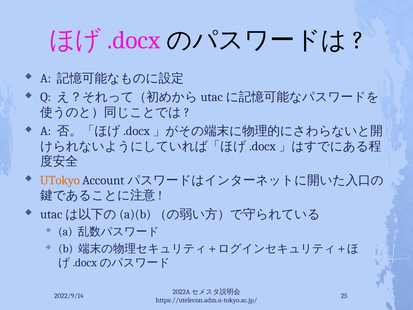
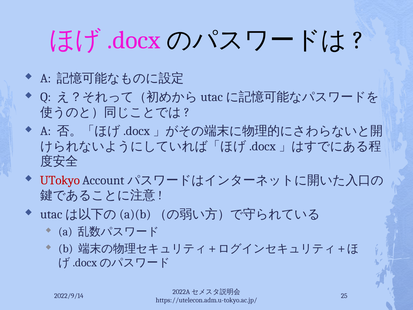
UTokyo colour: orange -> red
